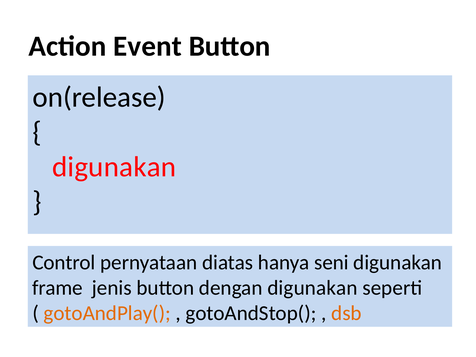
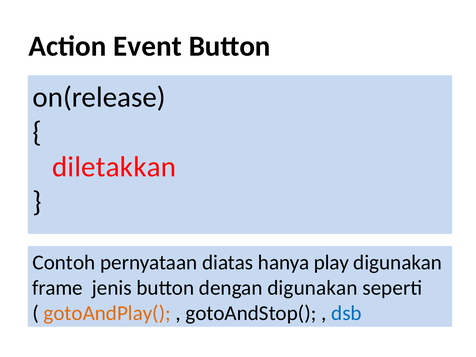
digunakan at (114, 167): digunakan -> diletakkan
Control: Control -> Contoh
seni: seni -> play
dsb colour: orange -> blue
